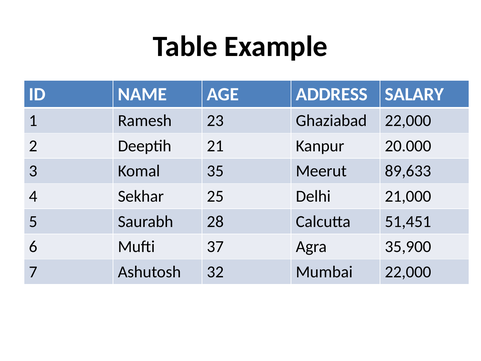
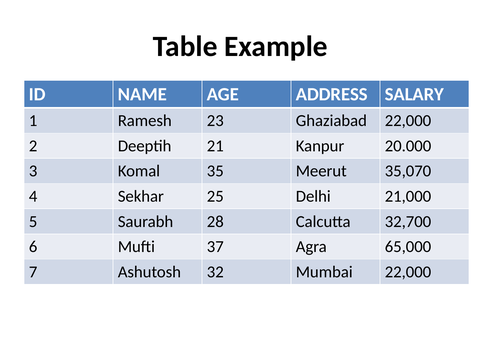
89,633: 89,633 -> 35,070
51,451: 51,451 -> 32,700
35,900: 35,900 -> 65,000
